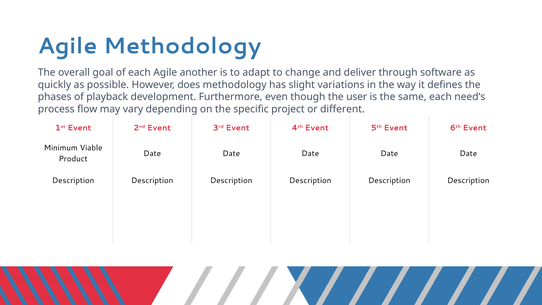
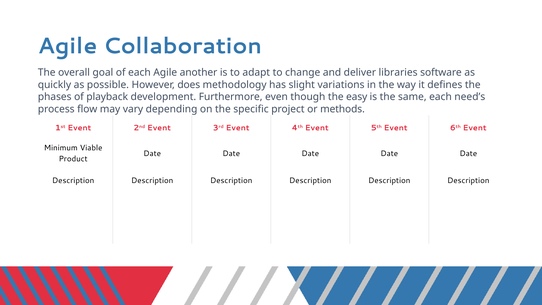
Agile Methodology: Methodology -> Collaboration
through: through -> libraries
user: user -> easy
different: different -> methods
